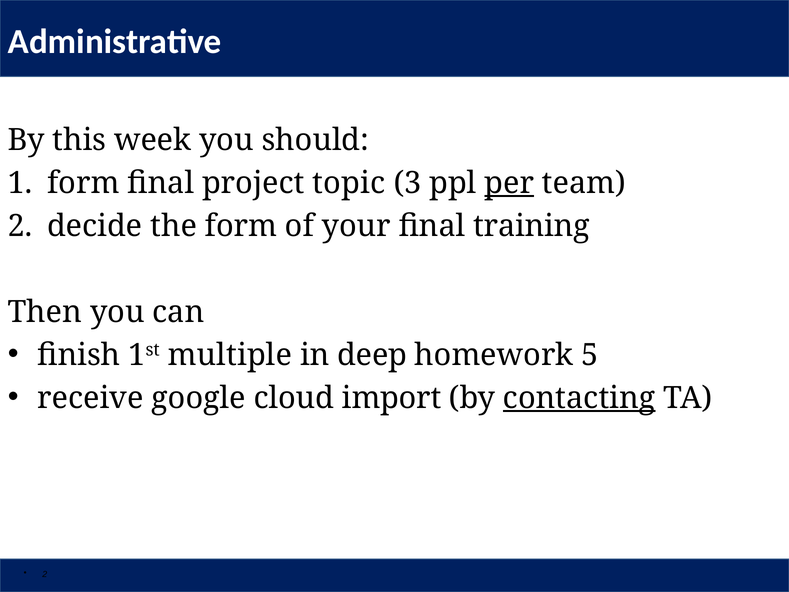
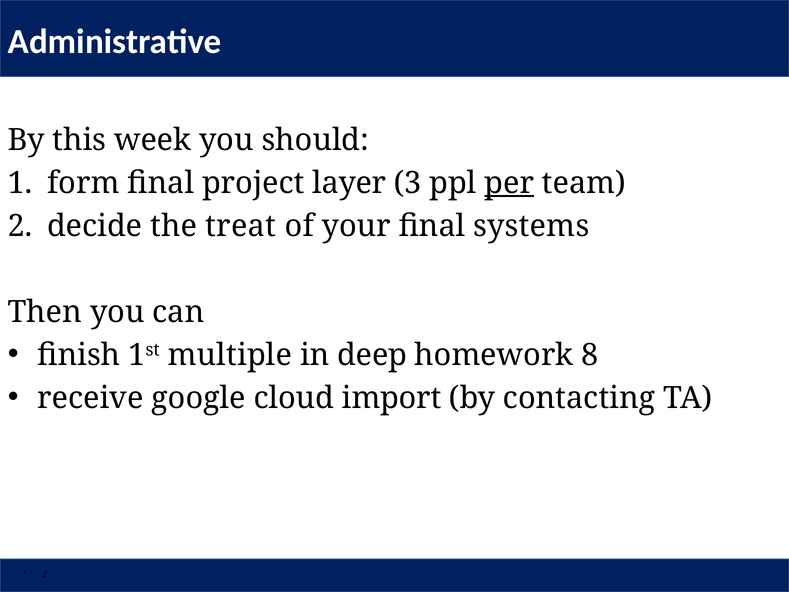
topic: topic -> layer
the form: form -> treat
training: training -> systems
5: 5 -> 8
contacting underline: present -> none
